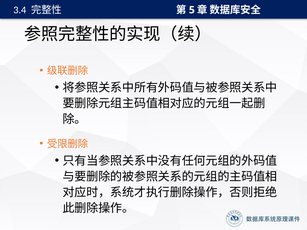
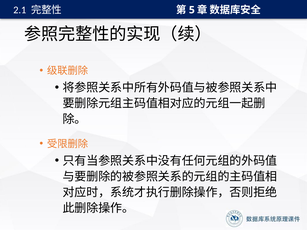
3.4: 3.4 -> 2.1
